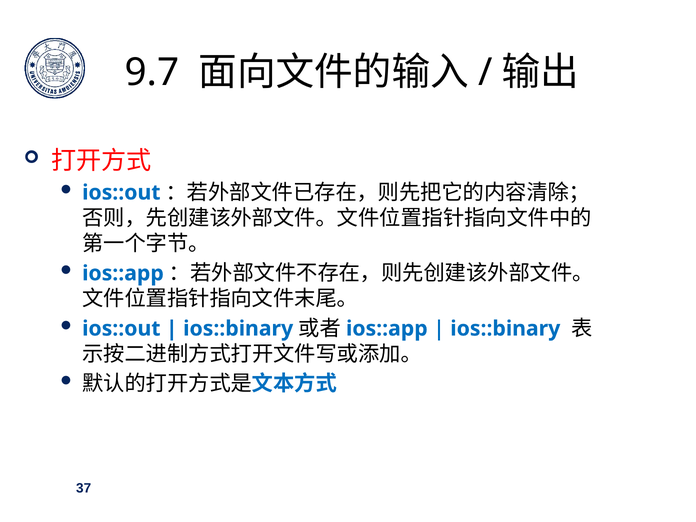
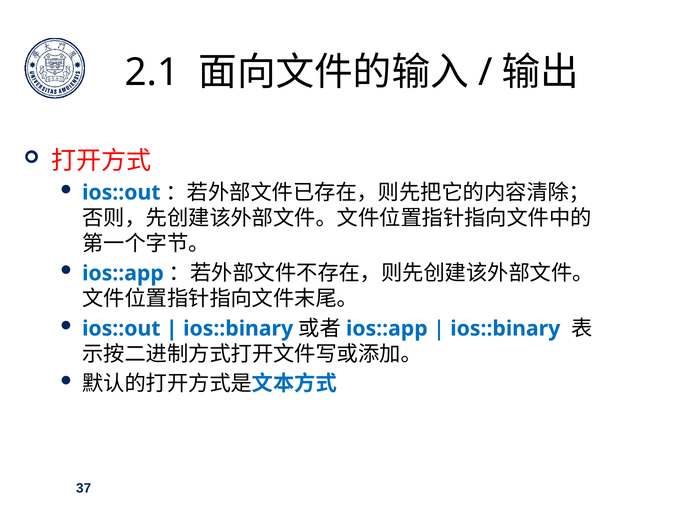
9.7: 9.7 -> 2.1
